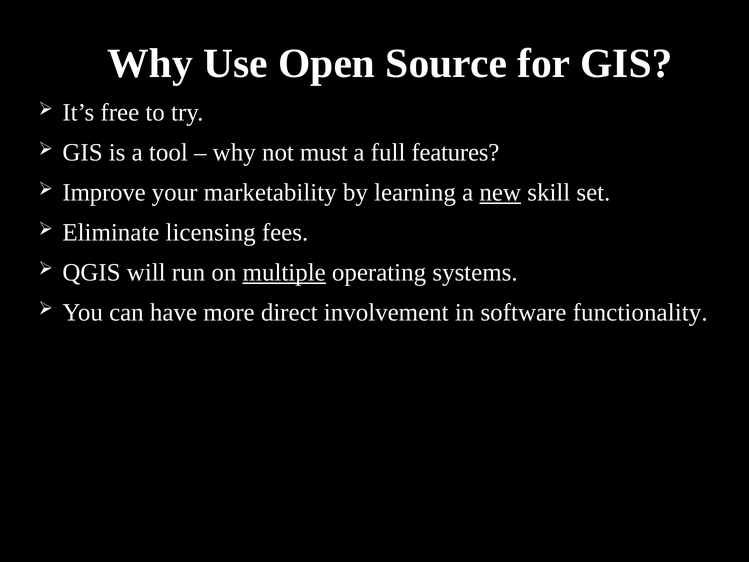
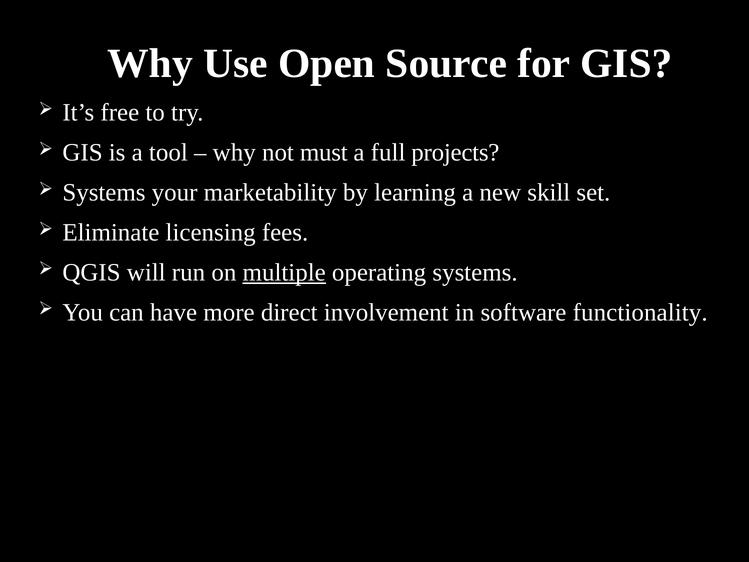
features: features -> projects
Improve at (104, 192): Improve -> Systems
new underline: present -> none
